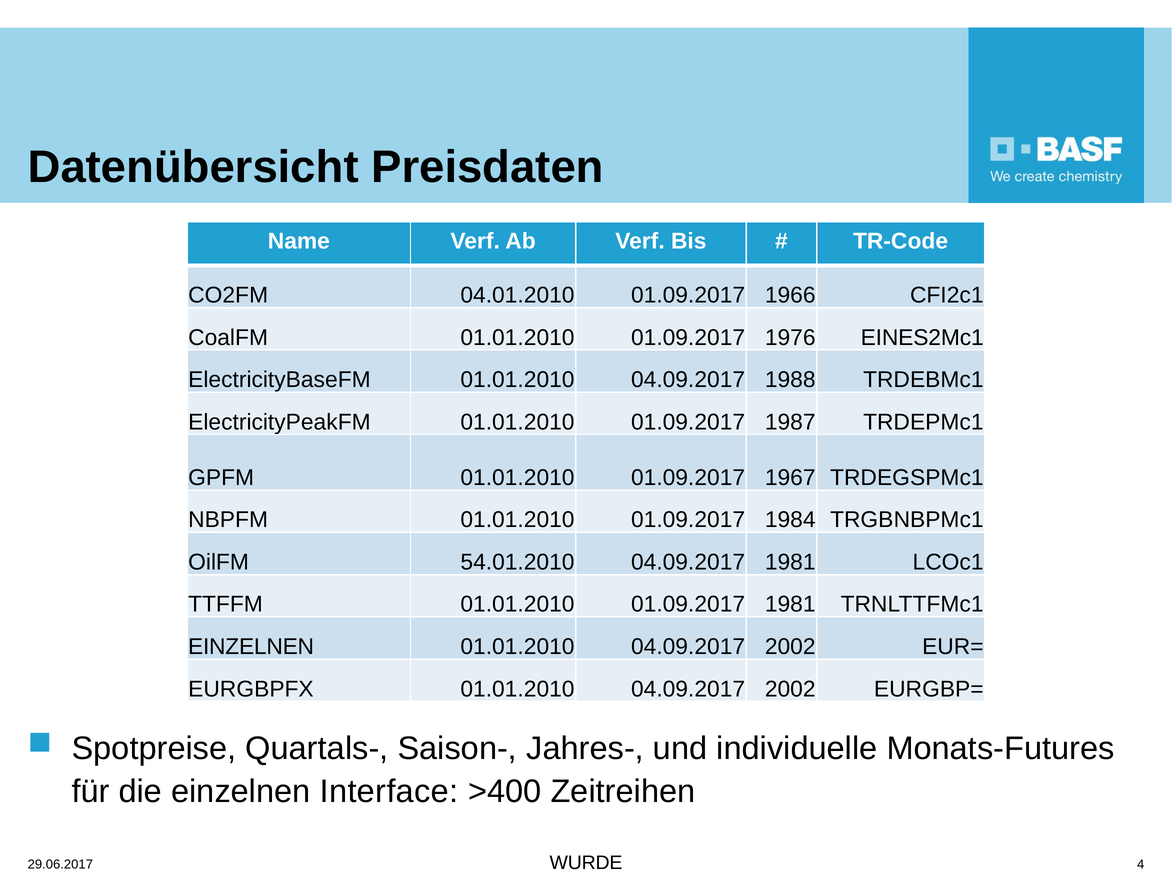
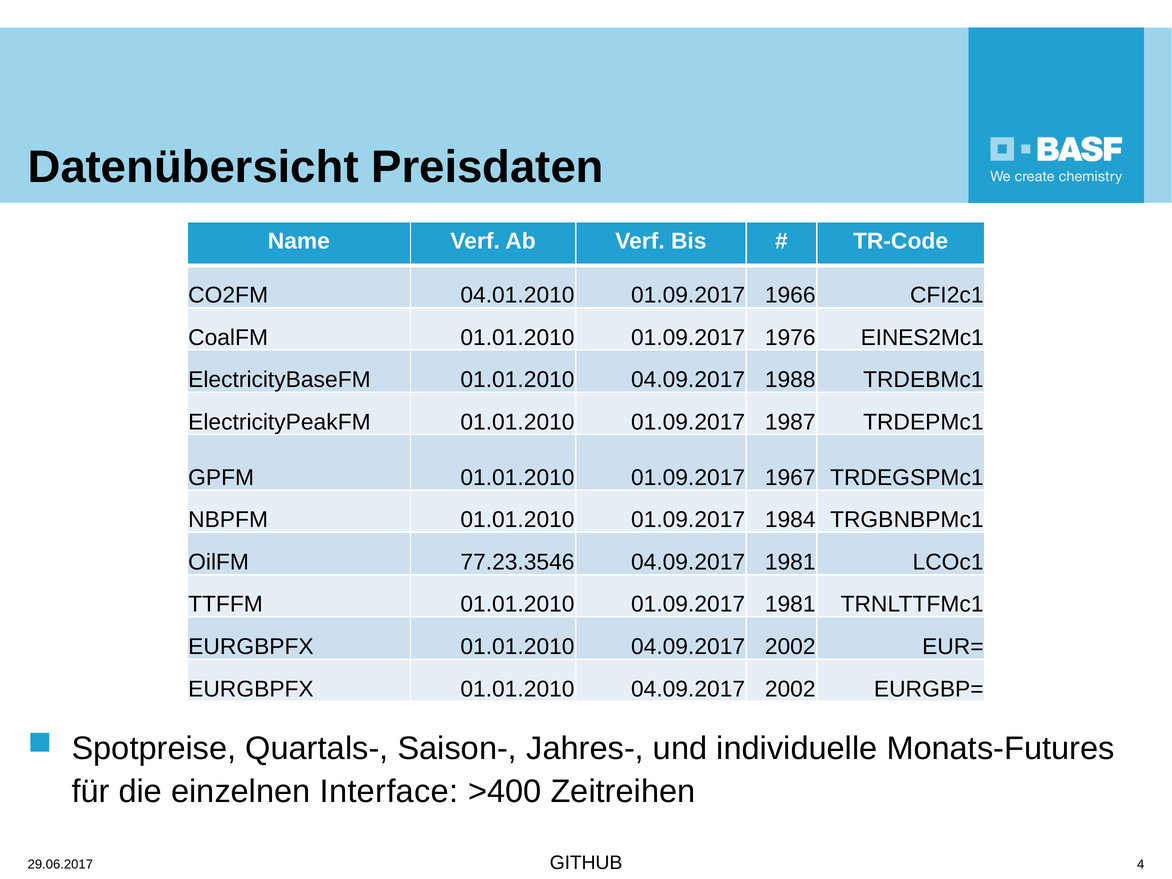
54.01.2010: 54.01.2010 -> 77.23.3546
EINZELNEN at (251, 647): EINZELNEN -> EURGBPFX
WURDE: WURDE -> GITHUB
